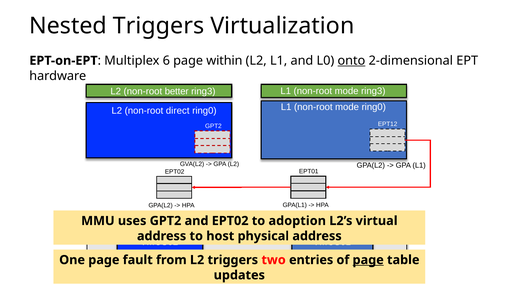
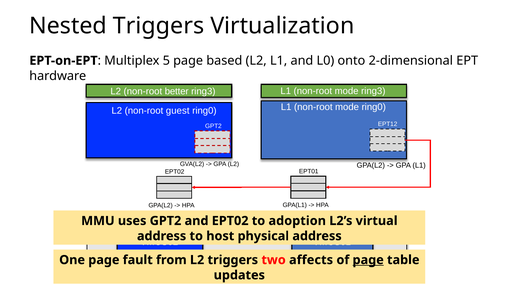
6: 6 -> 5
within: within -> based
onto underline: present -> none
direct: direct -> guest
entries: entries -> affects
